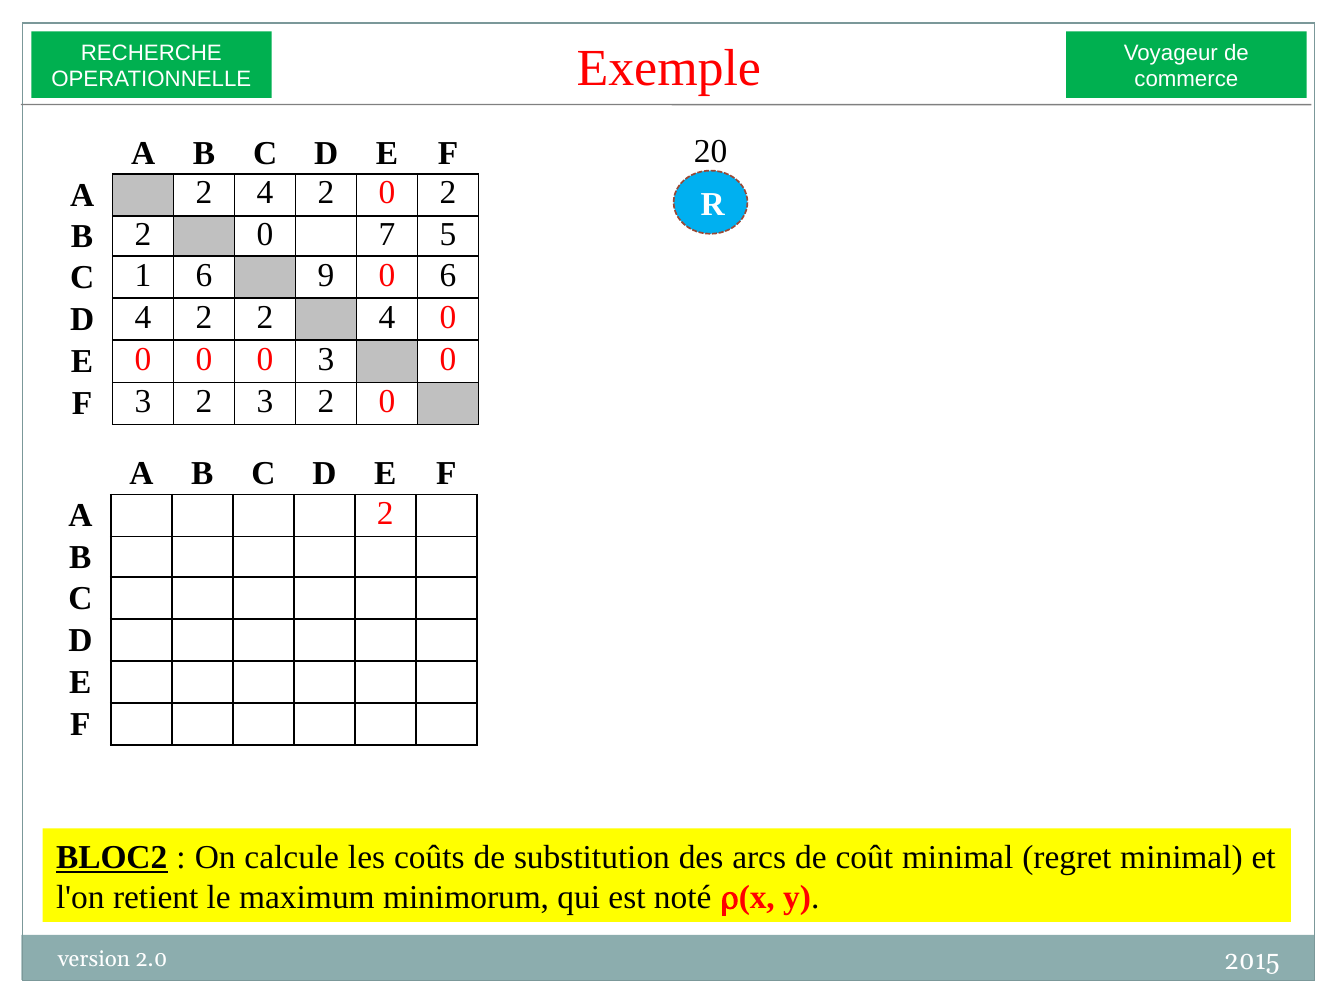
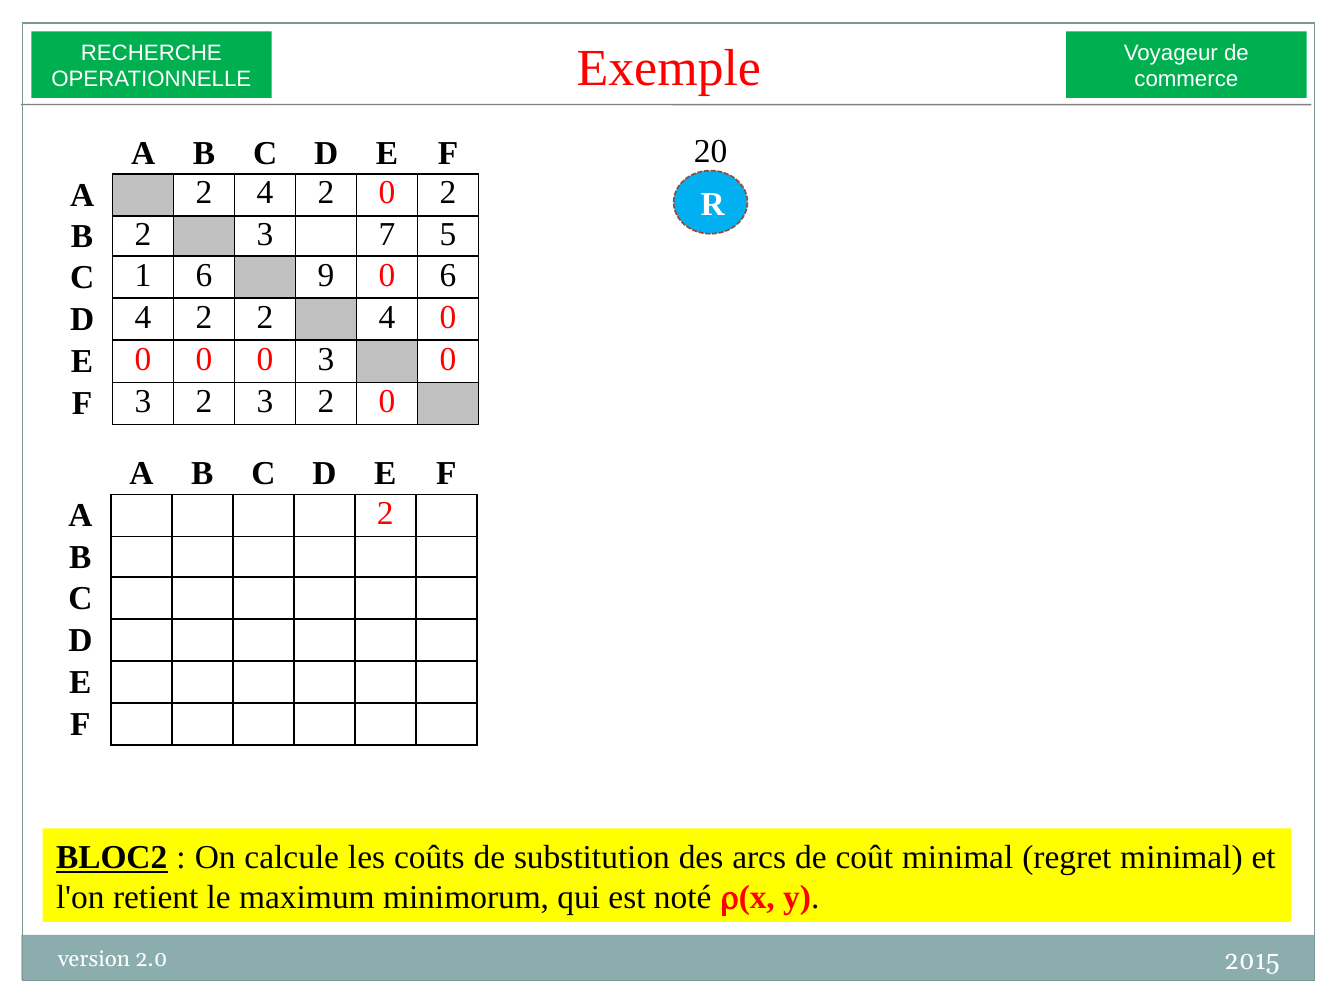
B 2 0: 0 -> 3
